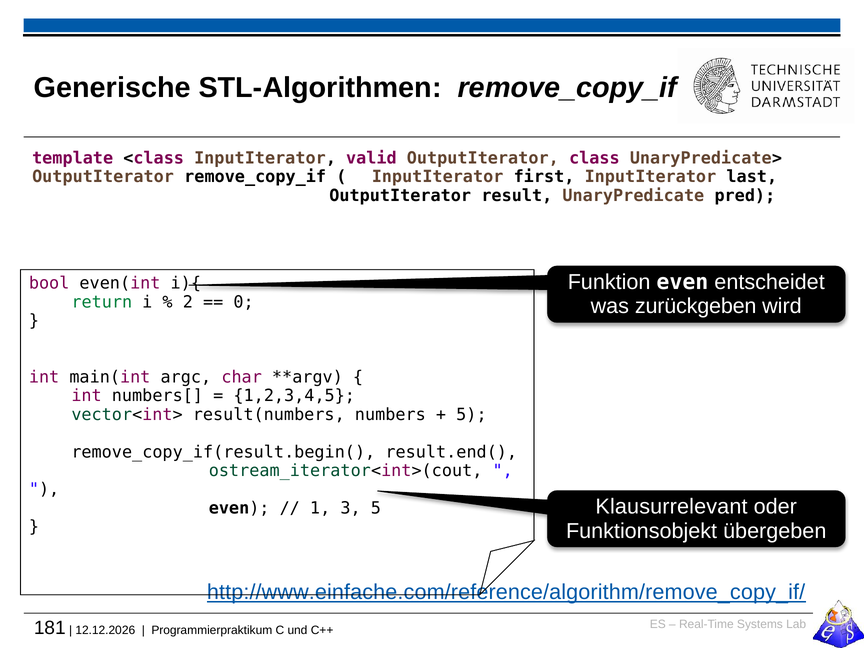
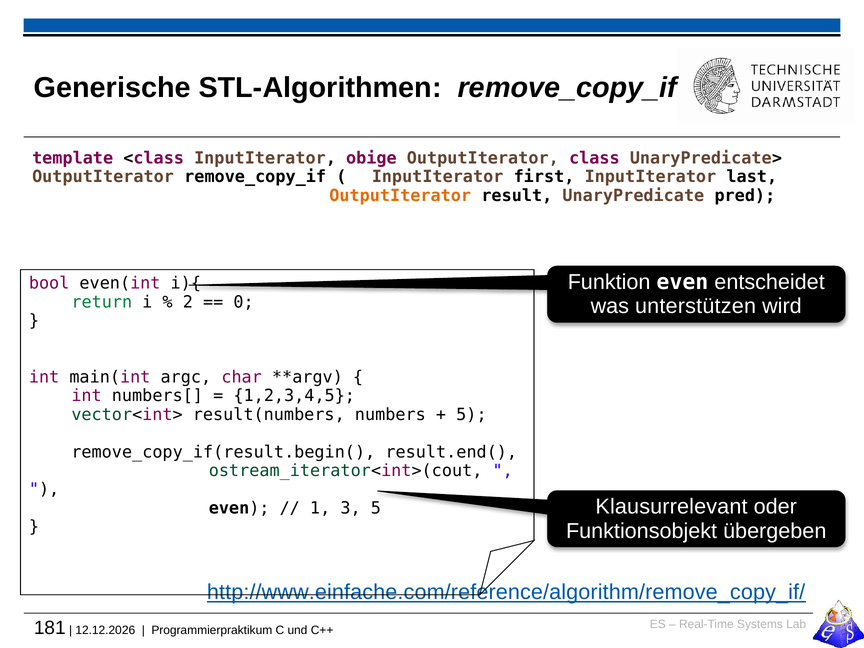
valid: valid -> obige
OutputIterator at (400, 195) colour: black -> orange
zurückgeben: zurückgeben -> unterstützen
